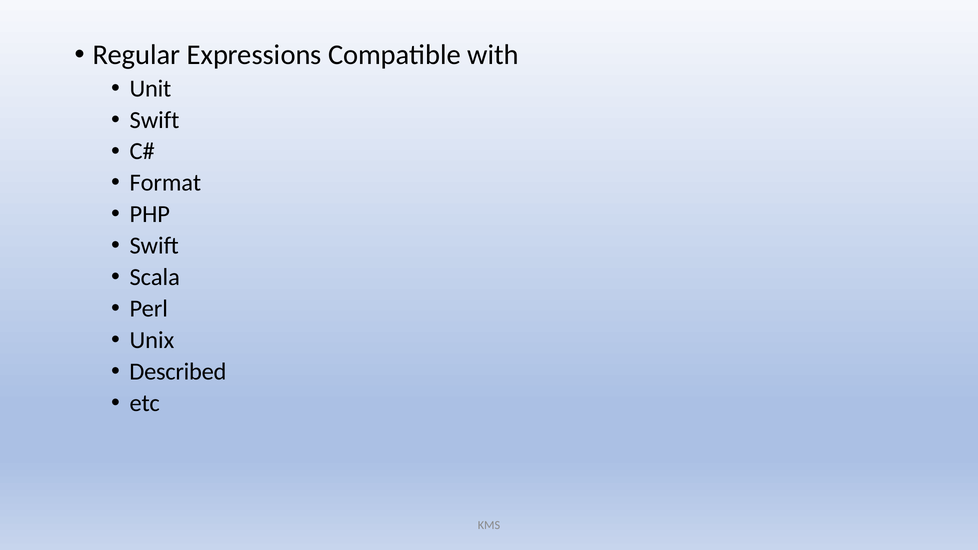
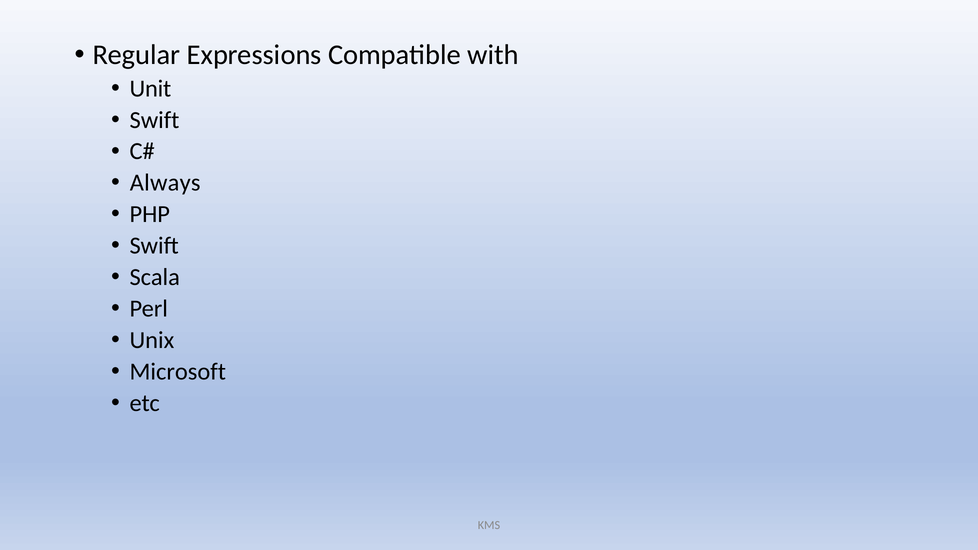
Format: Format -> Always
Described: Described -> Microsoft
